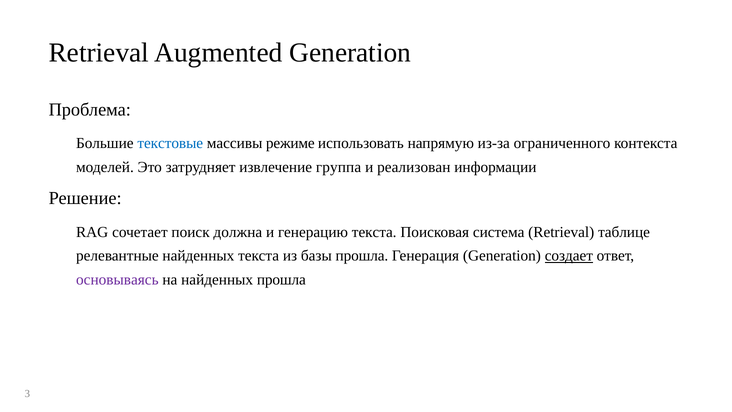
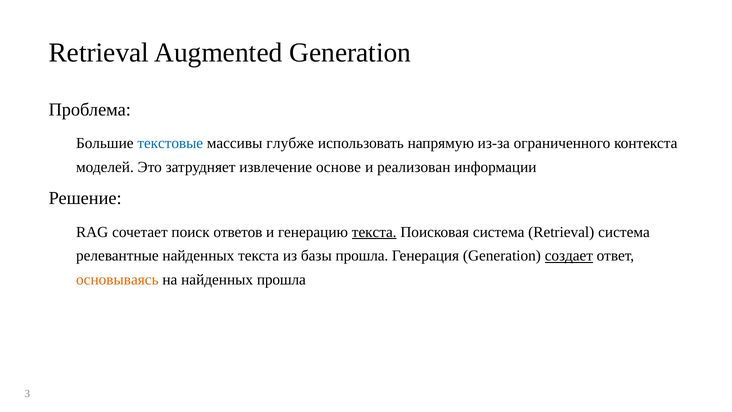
режиме: режиме -> глубже
группа: группа -> основе
должна: должна -> ответов
текста at (374, 232) underline: none -> present
Retrieval таблице: таблице -> система
основываясь colour: purple -> orange
